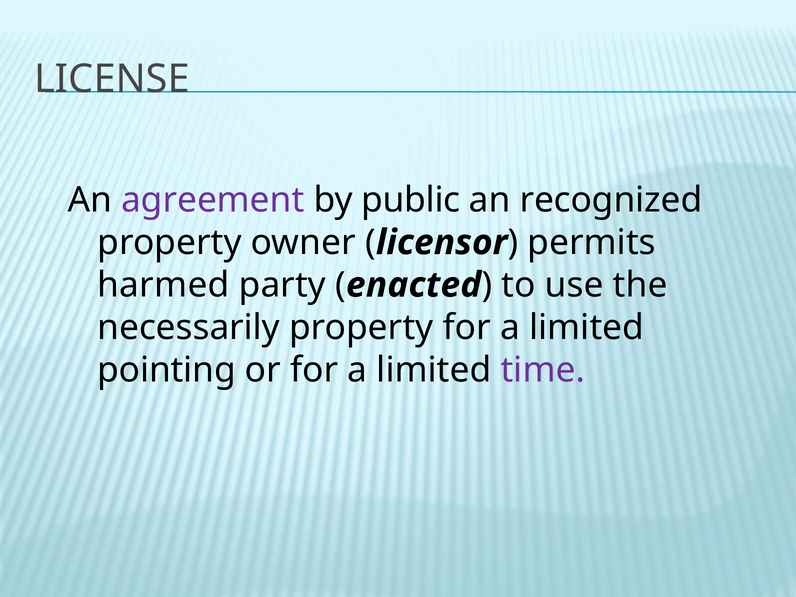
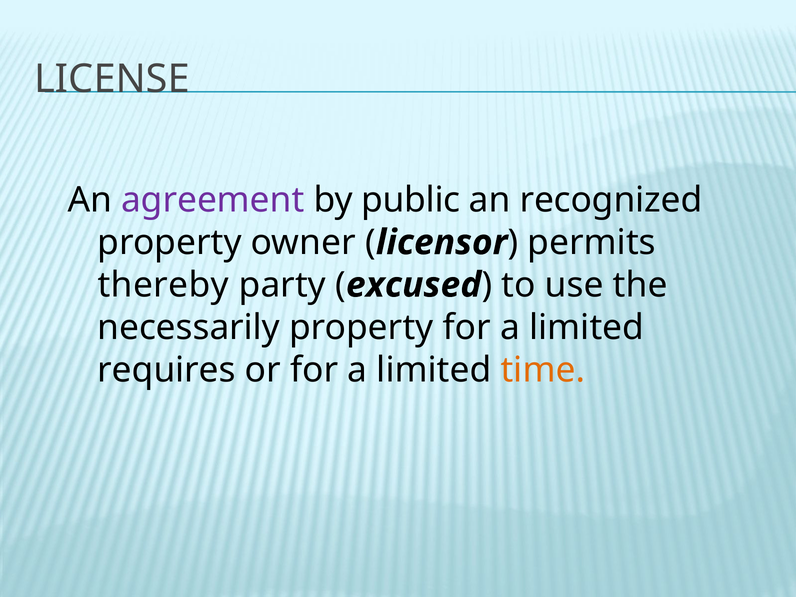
harmed: harmed -> thereby
enacted: enacted -> excused
pointing: pointing -> requires
time colour: purple -> orange
